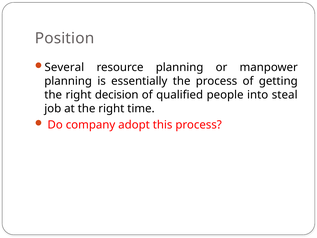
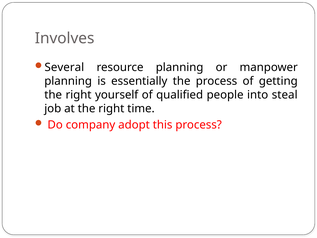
Position: Position -> Involves
decision: decision -> yourself
